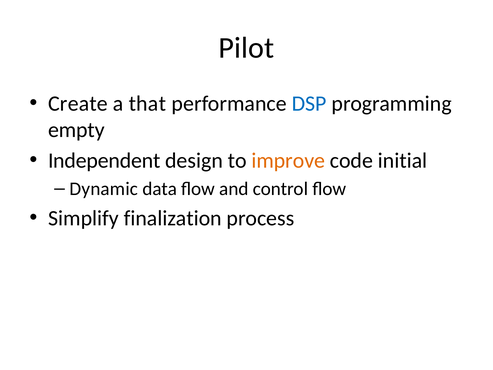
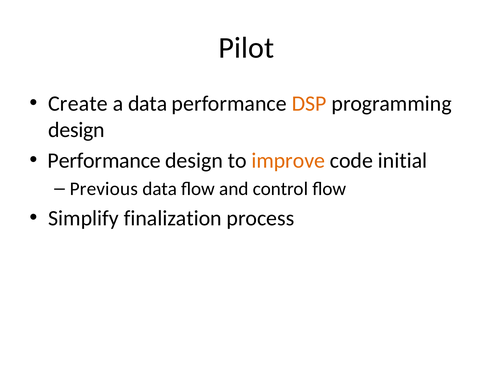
a that: that -> data
DSP colour: blue -> orange
empty at (76, 130): empty -> design
Independent at (104, 160): Independent -> Performance
Dynamic: Dynamic -> Previous
